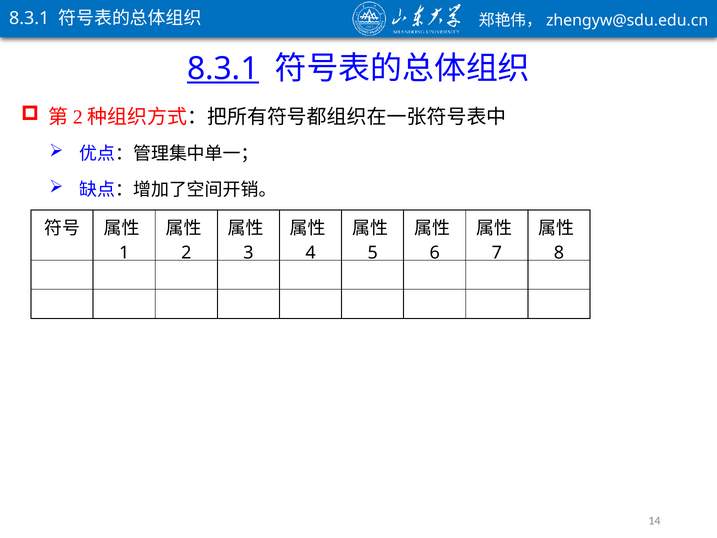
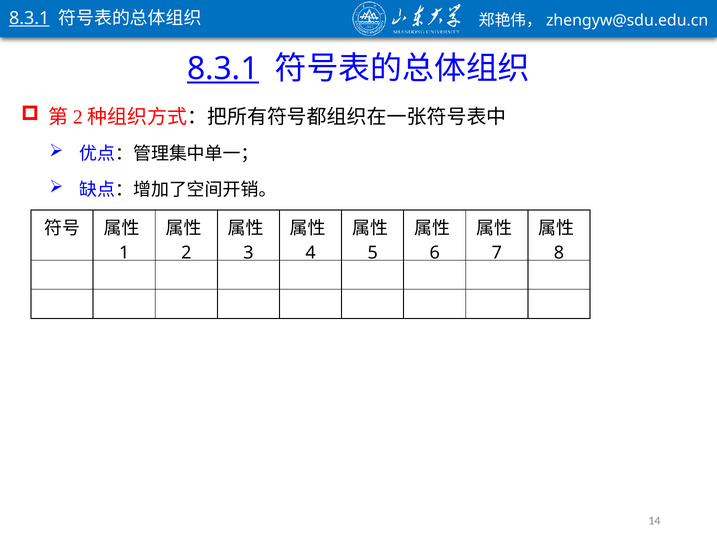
8.3.1 at (29, 18) underline: none -> present
